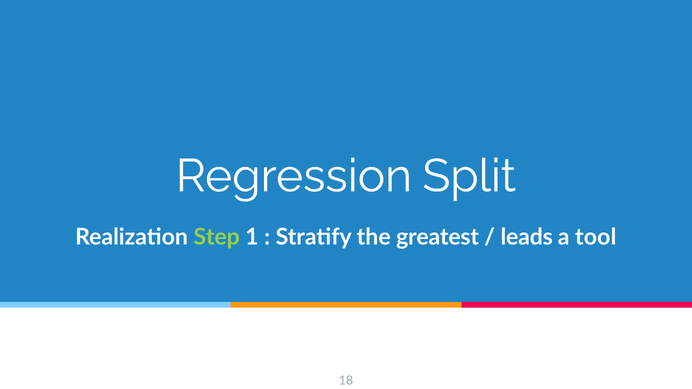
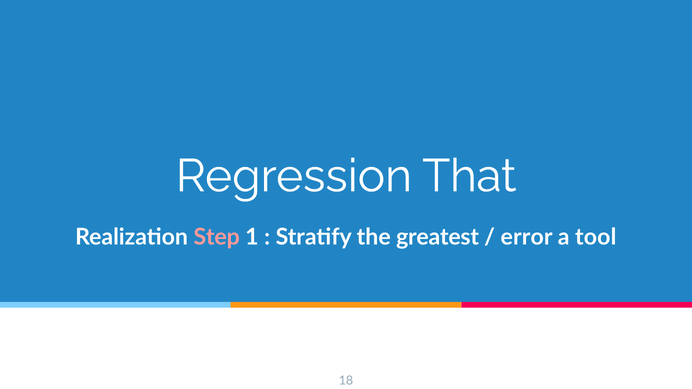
Split: Split -> That
Step colour: light green -> pink
leads: leads -> error
